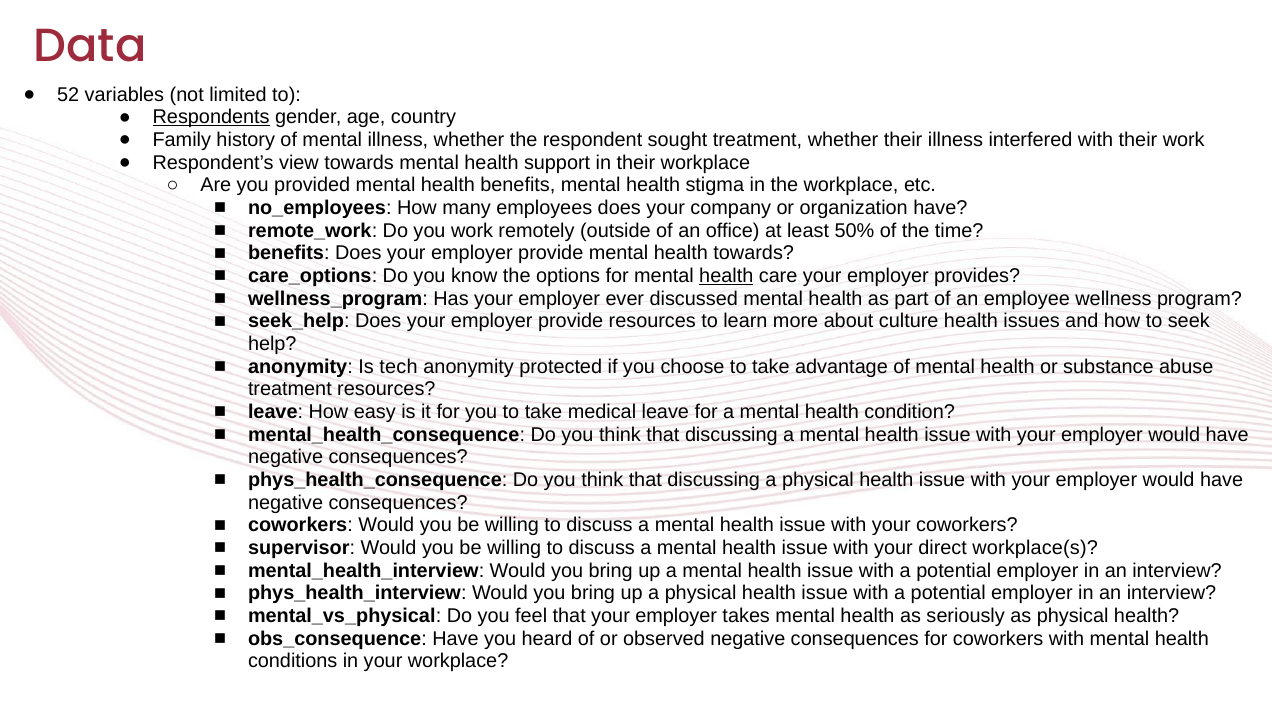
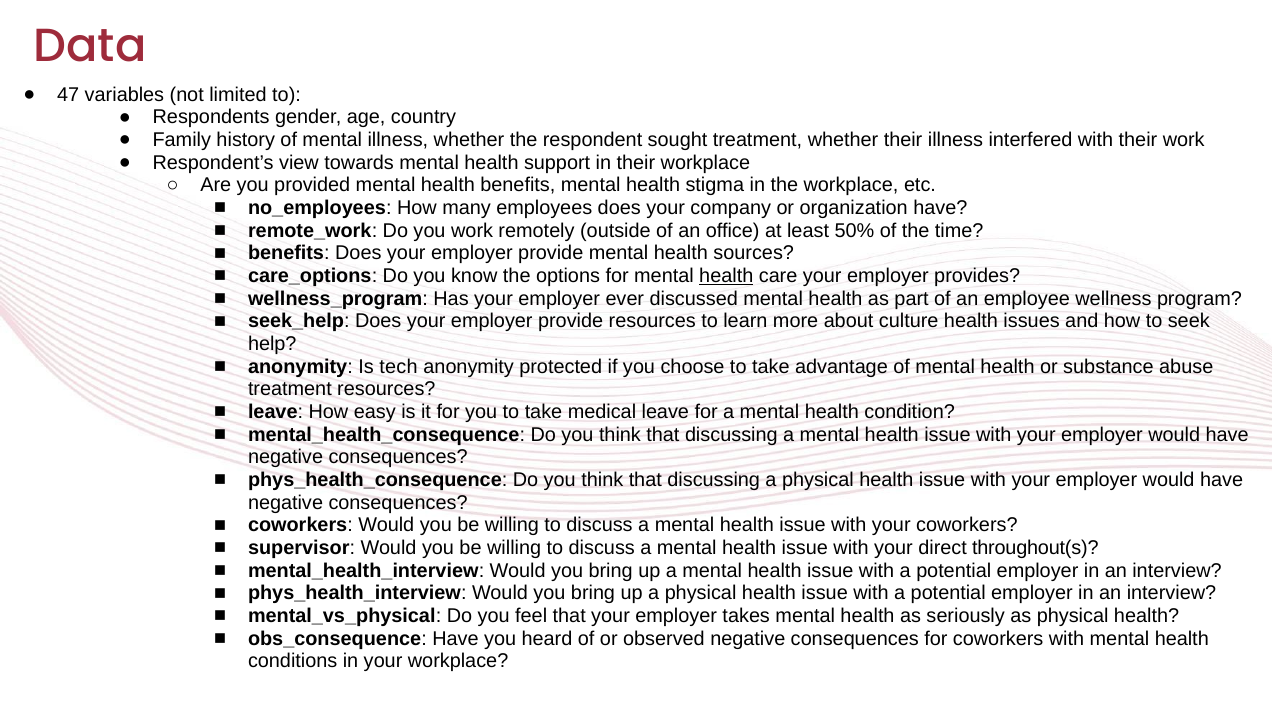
52: 52 -> 47
Respondents underline: present -> none
health towards: towards -> sources
workplace(s: workplace(s -> throughout(s
